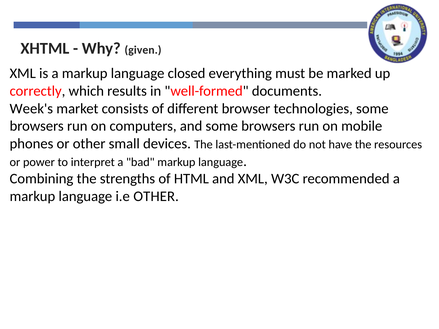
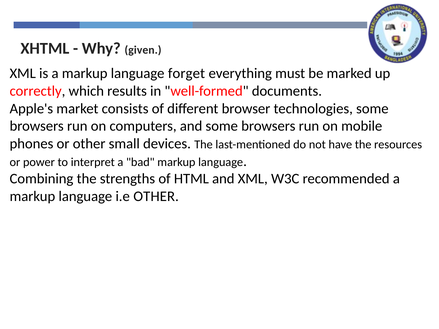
closed: closed -> forget
Week's: Week's -> Apple's
